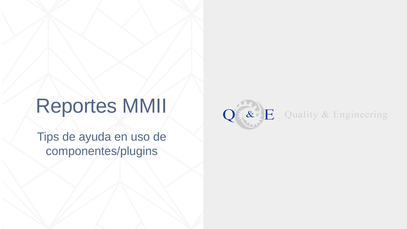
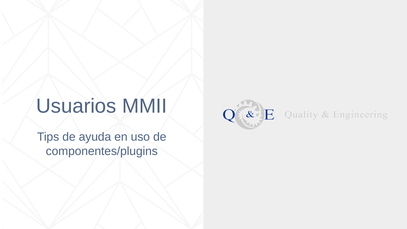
Reportes: Reportes -> Usuarios
